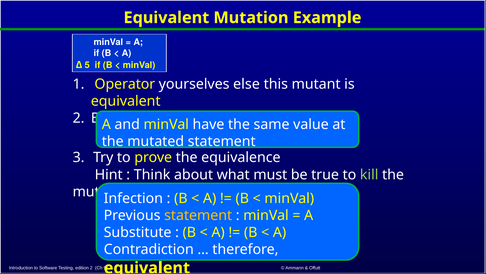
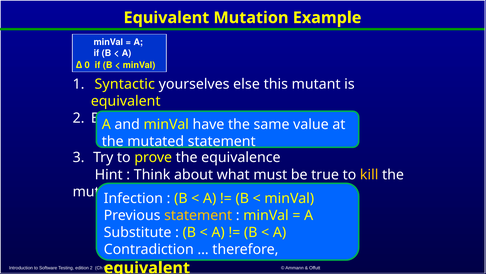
5: 5 -> 0
Operator: Operator -> Syntactic
kill colour: light green -> yellow
